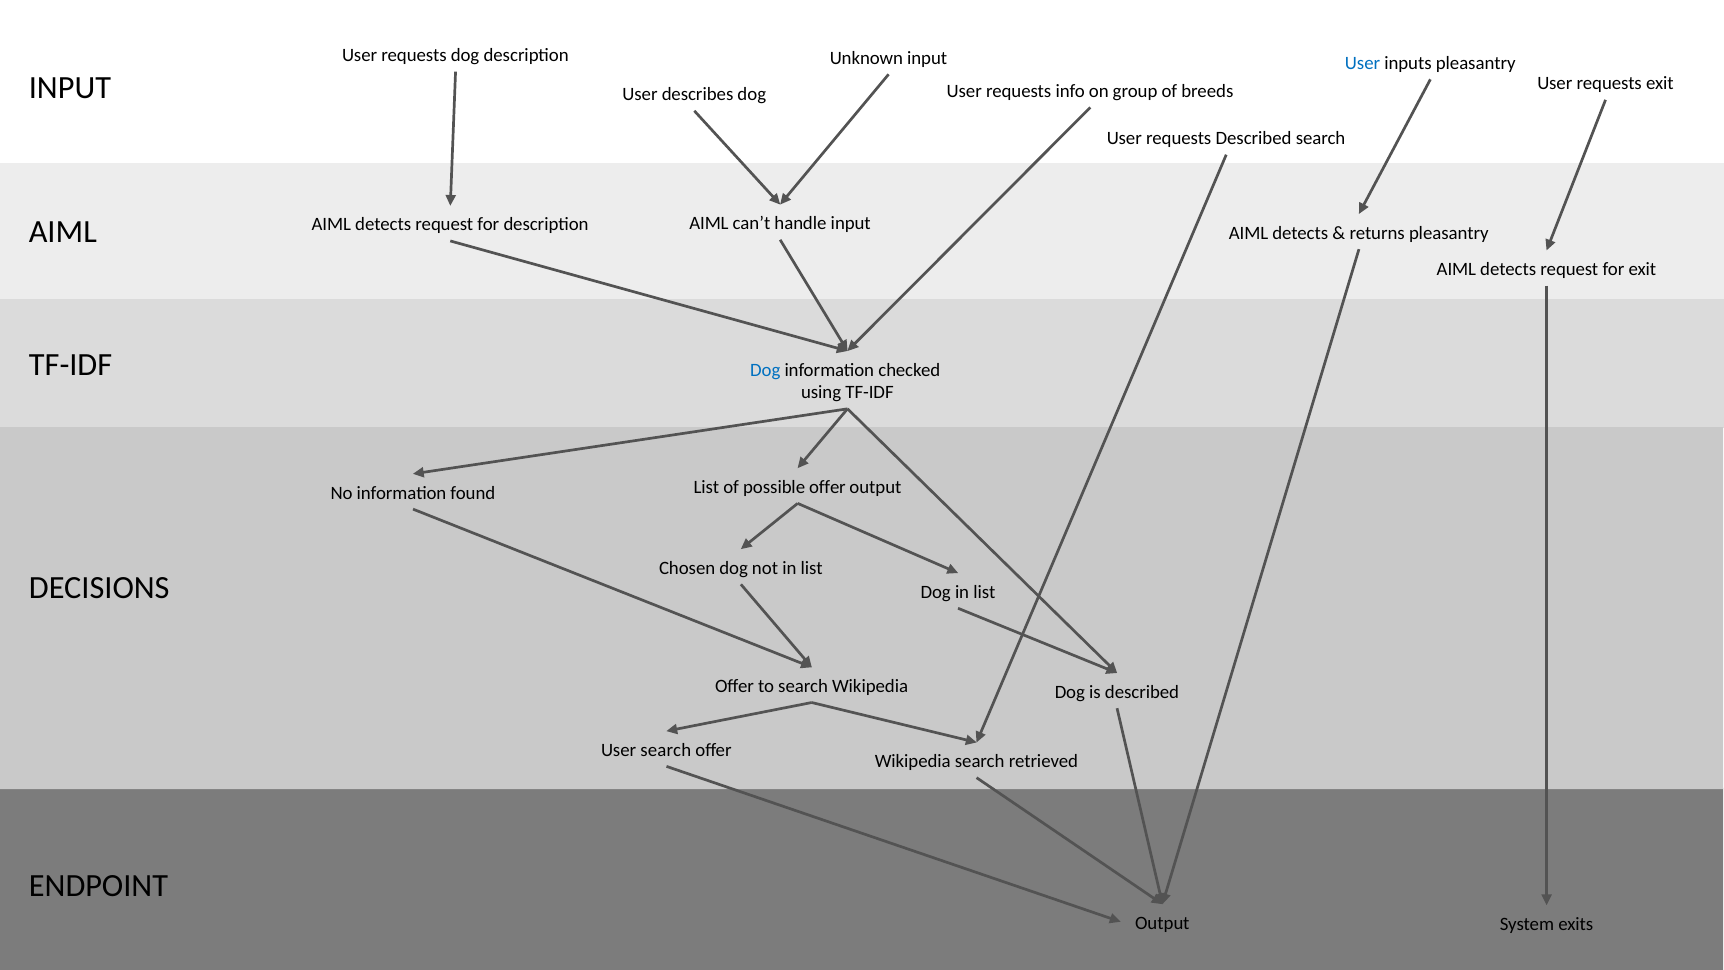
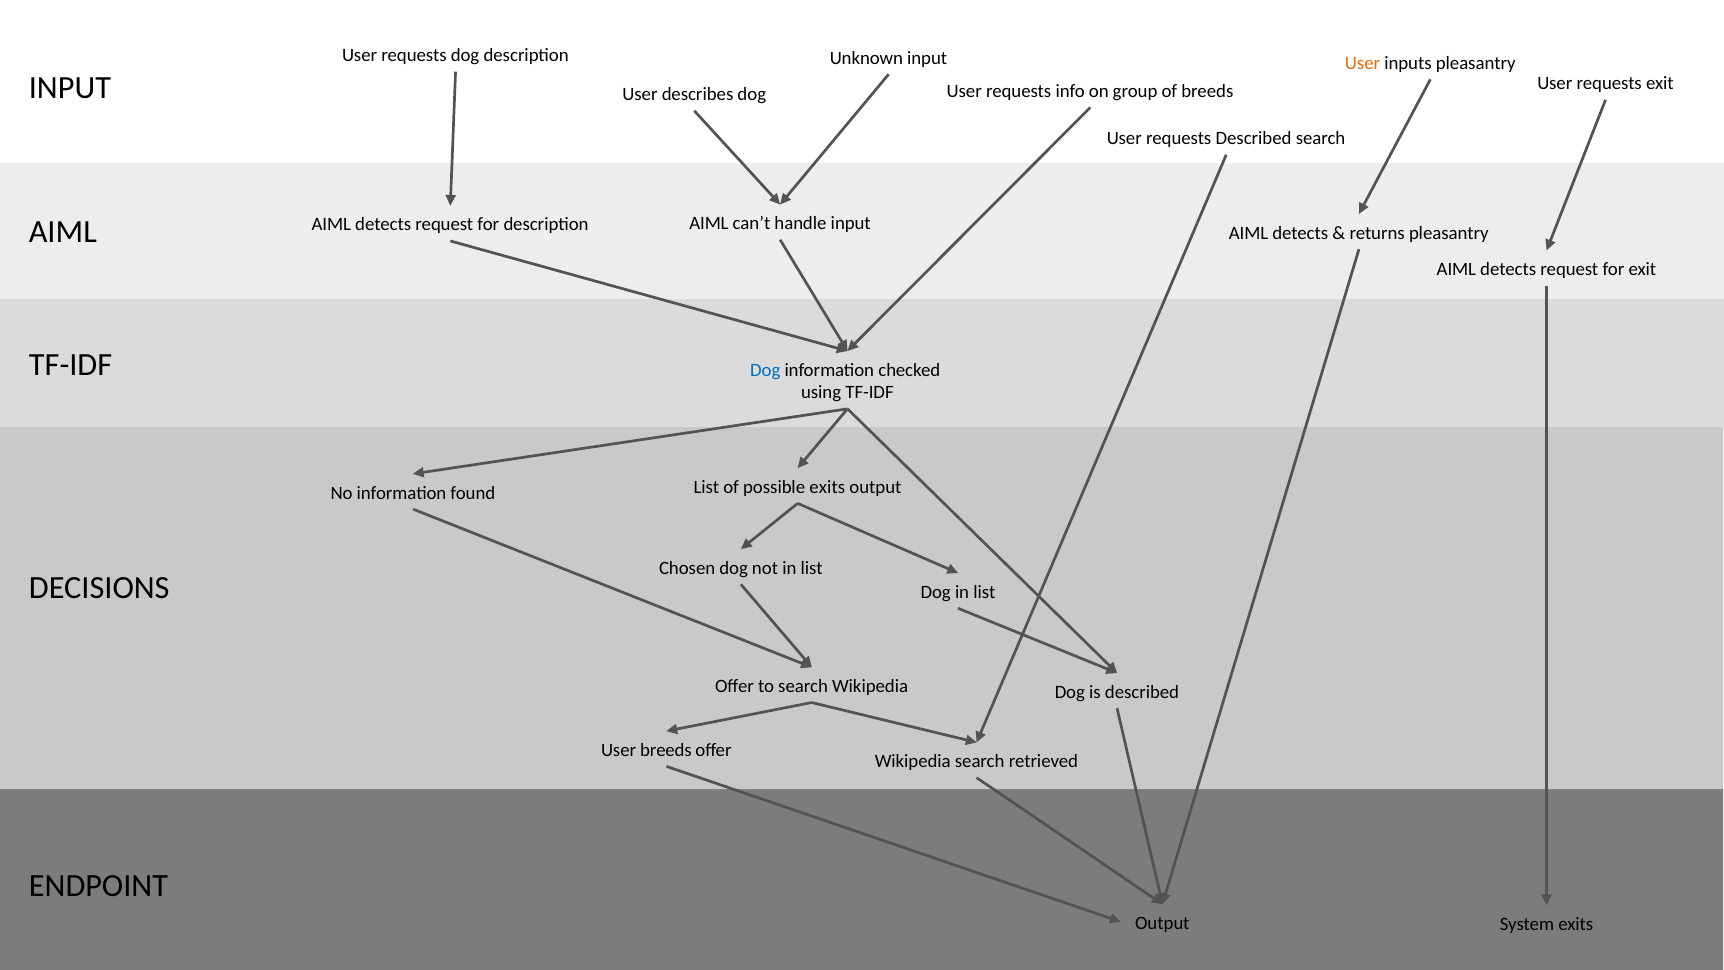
User at (1363, 63) colour: blue -> orange
possible offer: offer -> exits
User search: search -> breeds
